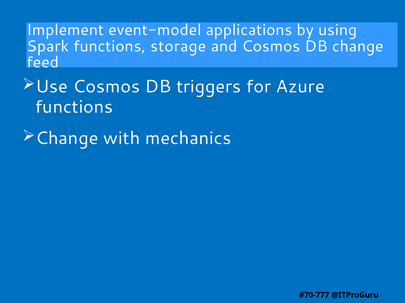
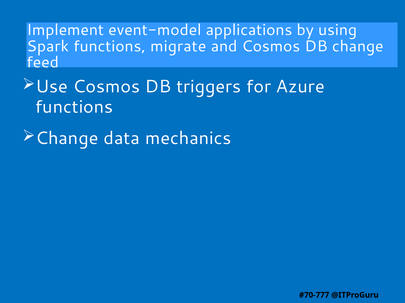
storage: storage -> migrate
with: with -> data
